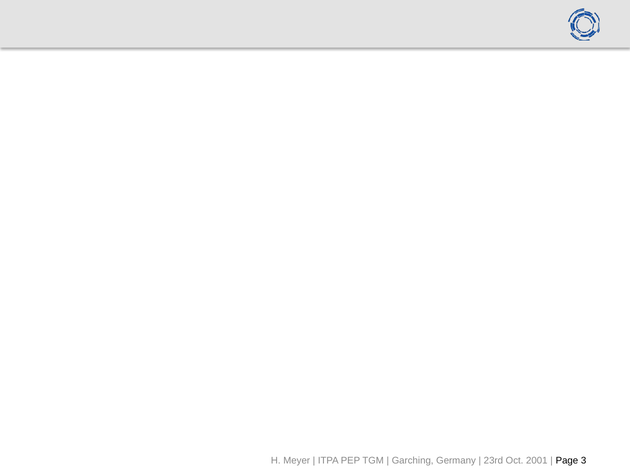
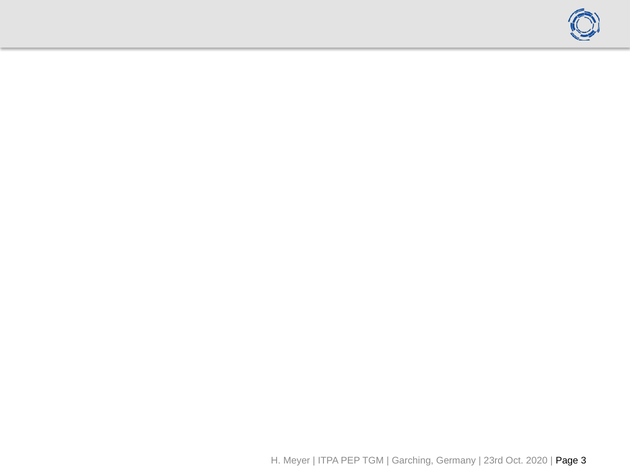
2001: 2001 -> 2020
